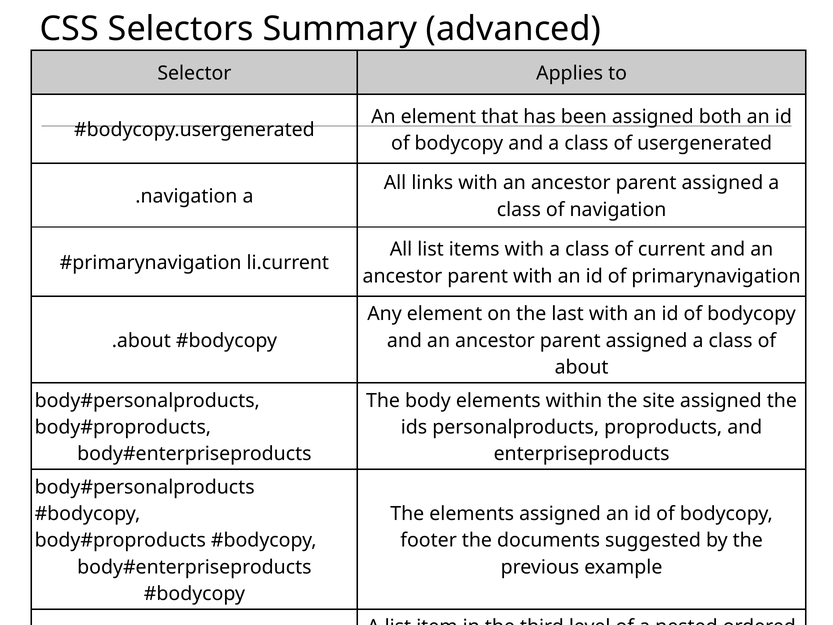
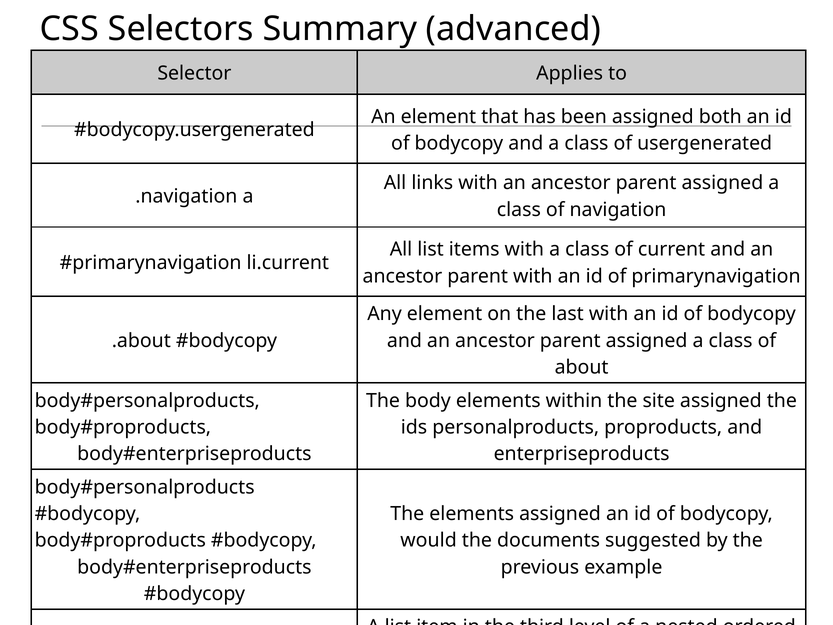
footer: footer -> would
